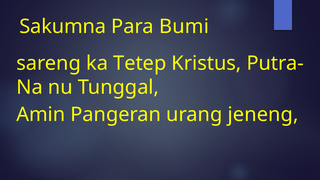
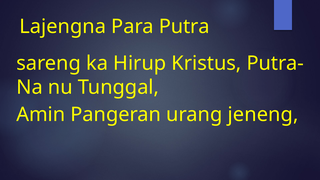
Sakumna: Sakumna -> Lajengna
Bumi: Bumi -> Putra
Tetep: Tetep -> Hirup
